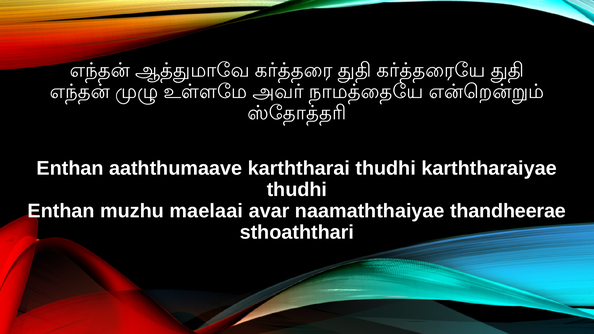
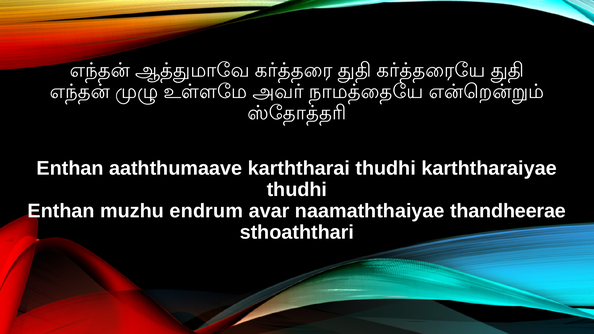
maelaai: maelaai -> endrum
